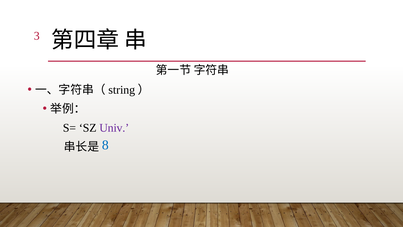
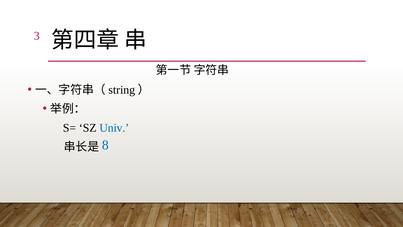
Univ colour: purple -> blue
